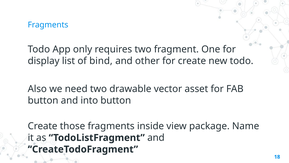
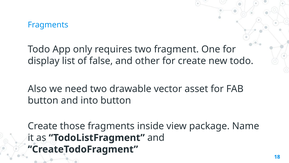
bind: bind -> false
